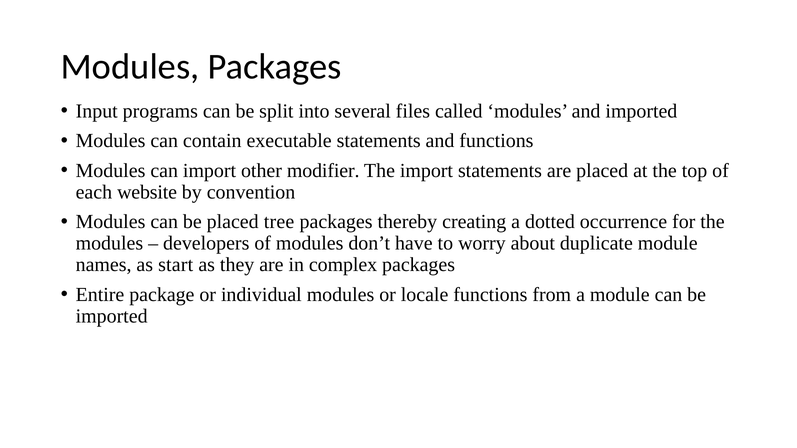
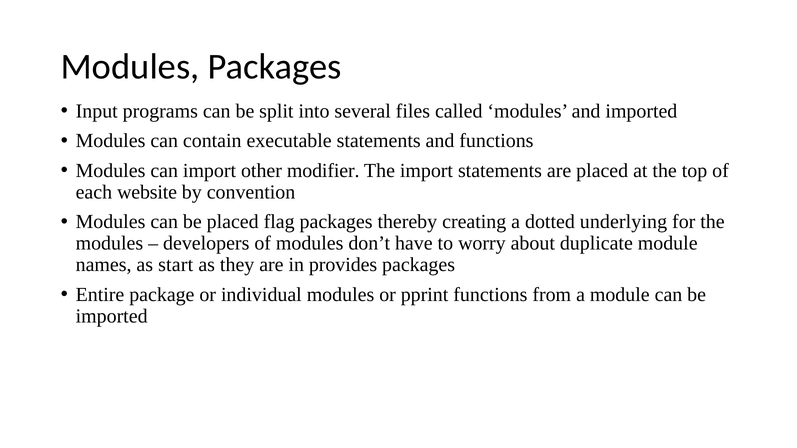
tree: tree -> flag
occurrence: occurrence -> underlying
complex: complex -> provides
locale: locale -> pprint
